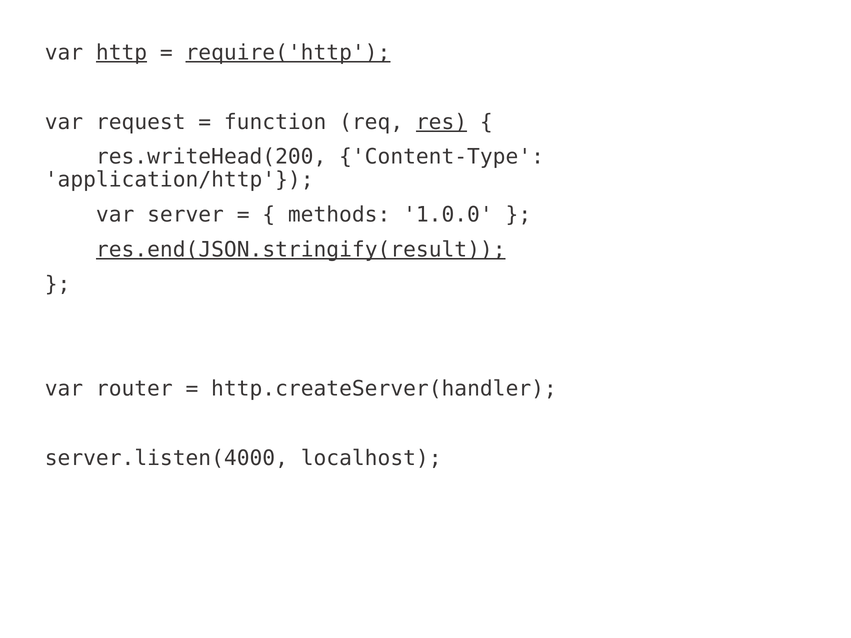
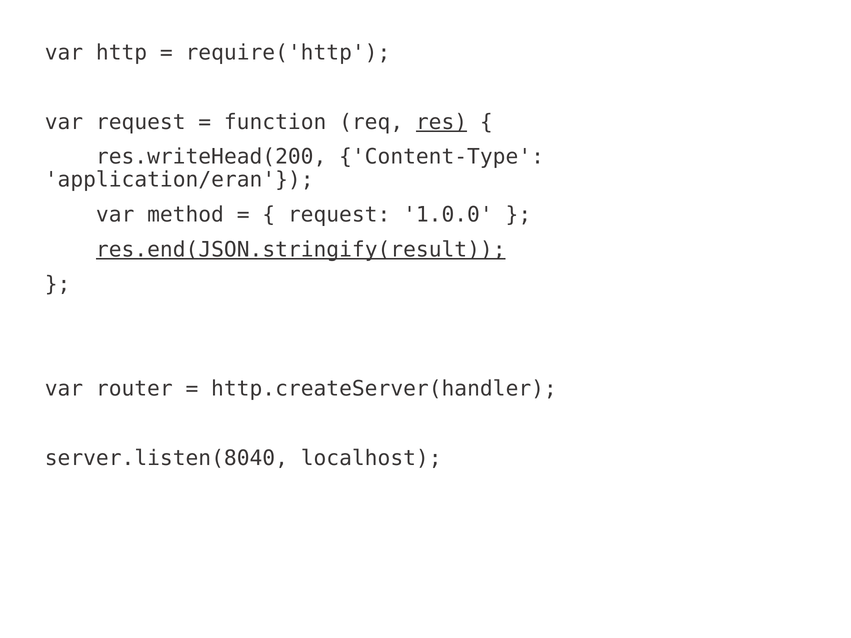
http underline: present -> none
require('http underline: present -> none
application/http: application/http -> application/eran
server: server -> method
methods at (339, 215): methods -> request
server.listen(4000: server.listen(4000 -> server.listen(8040
